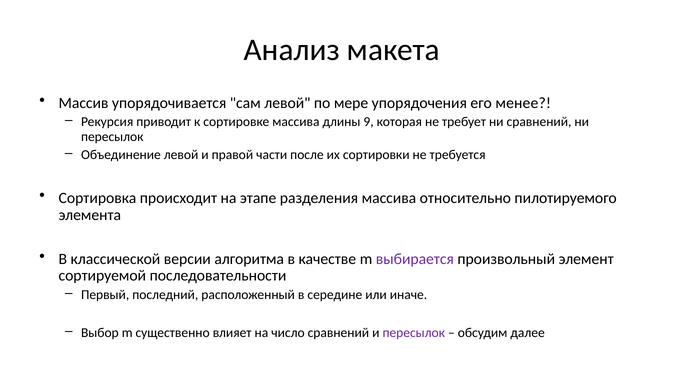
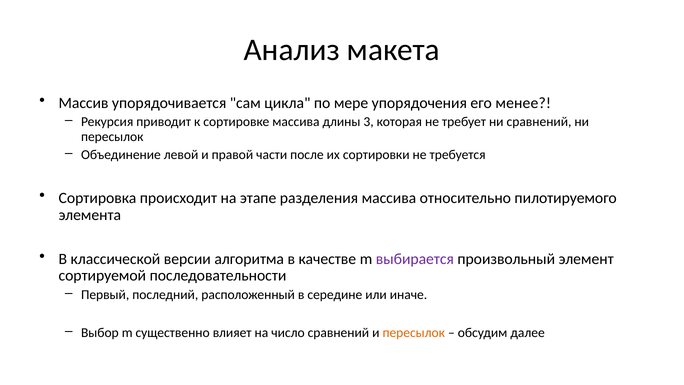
сам левой: левой -> цикла
9: 9 -> 3
пересылок at (414, 333) colour: purple -> orange
